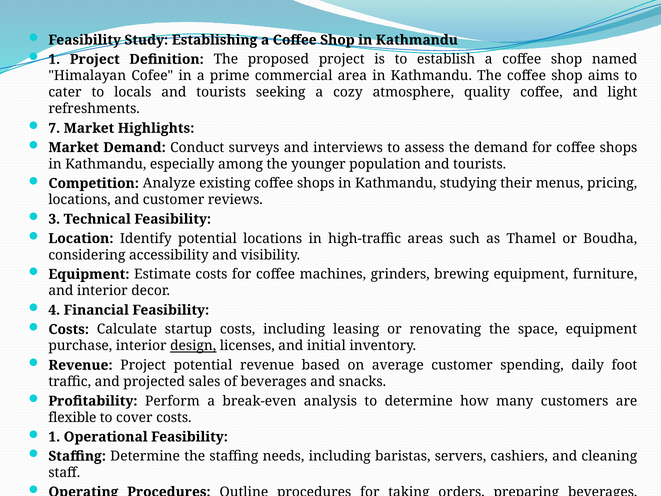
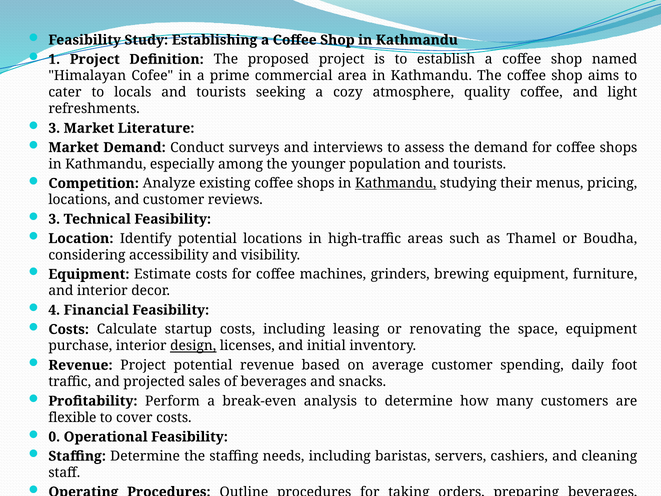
7 at (54, 128): 7 -> 3
Highlights: Highlights -> Literature
Kathmandu at (396, 183) underline: none -> present
1 at (54, 437): 1 -> 0
